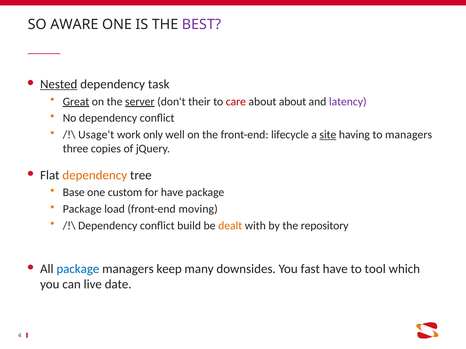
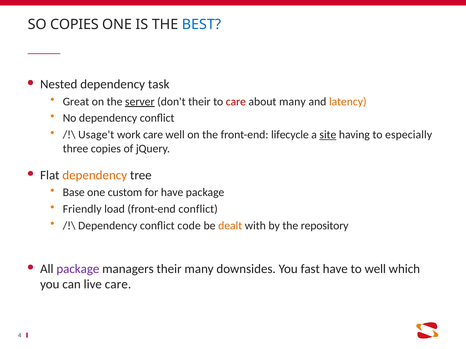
SO AWARE: AWARE -> COPIES
BEST colour: purple -> blue
Nested underline: present -> none
Great underline: present -> none
about about: about -> many
latency colour: purple -> orange
work only: only -> care
to managers: managers -> especially
Package at (82, 209): Package -> Friendly
front-end moving: moving -> conflict
build: build -> code
package at (78, 269) colour: blue -> purple
managers keep: keep -> their
to tool: tool -> well
live date: date -> care
